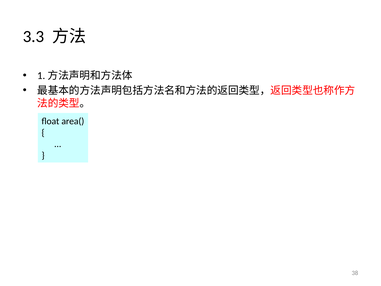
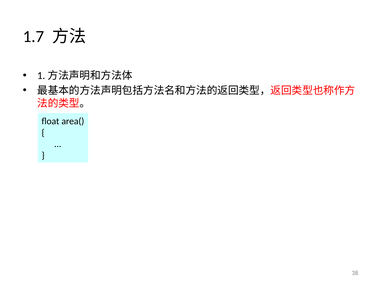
3.3: 3.3 -> 1.7
